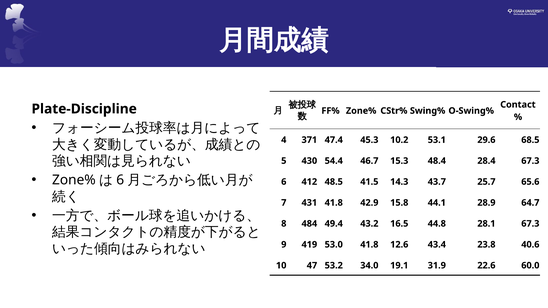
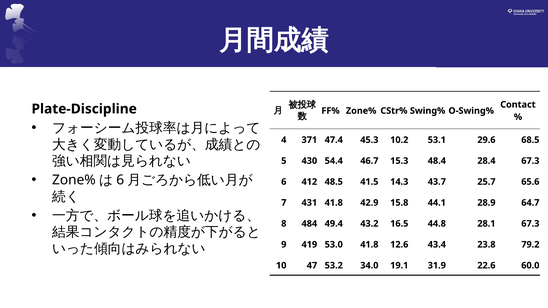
40.6: 40.6 -> 79.2
